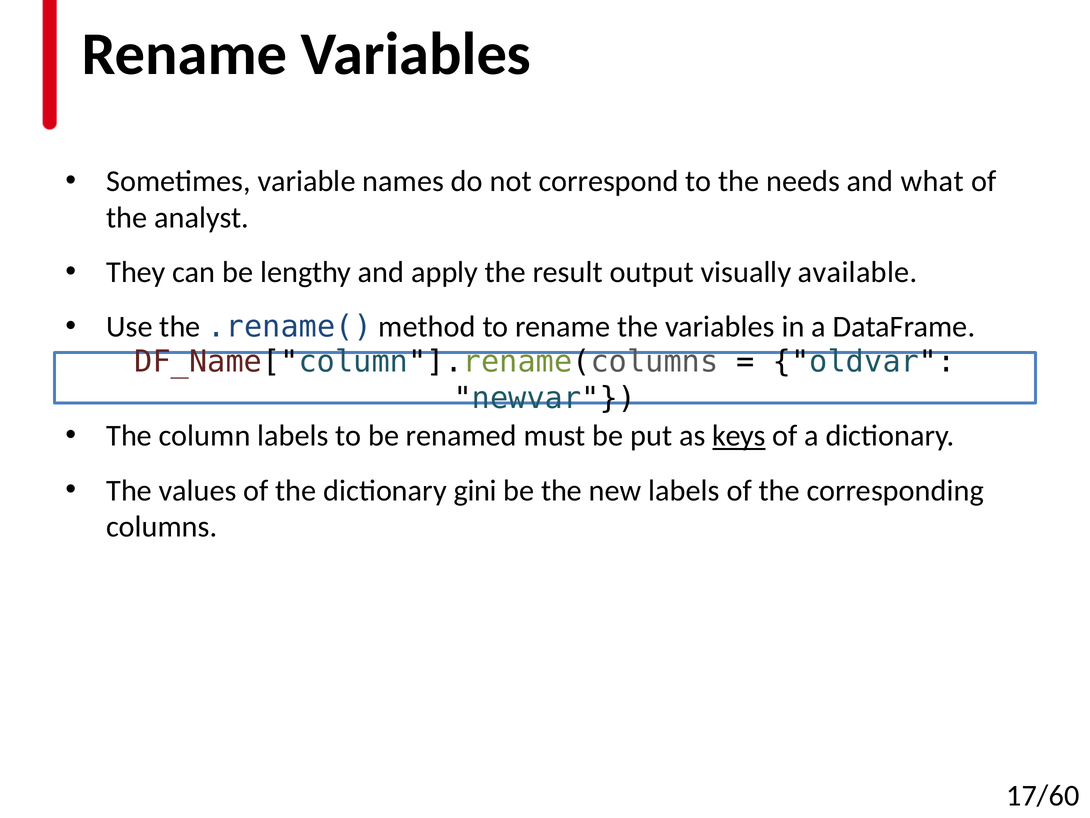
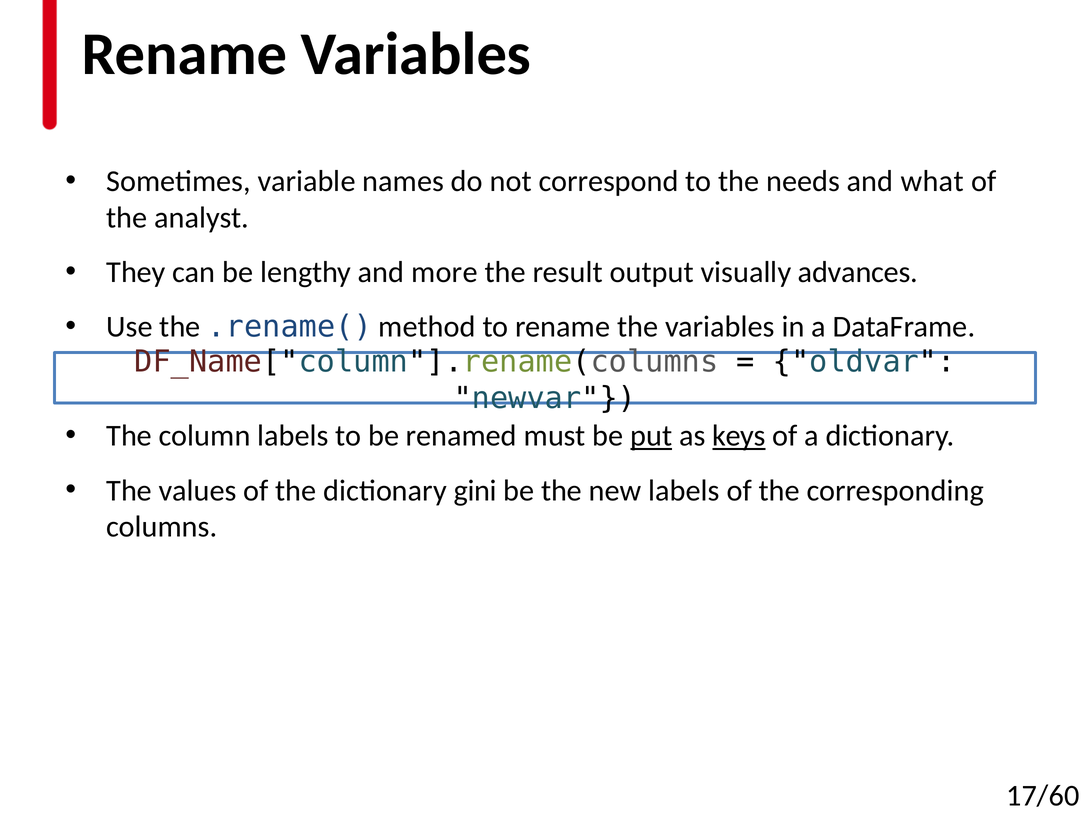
apply: apply -> more
available: available -> advances
put underline: none -> present
